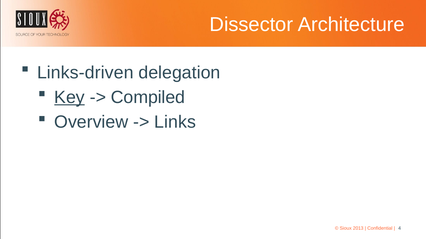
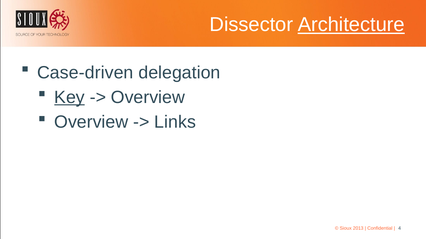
Architecture underline: none -> present
Links-driven: Links-driven -> Case-driven
Compiled at (148, 98): Compiled -> Overview
